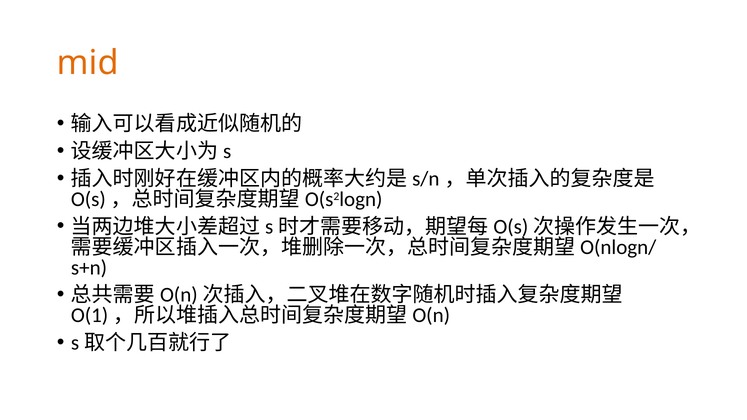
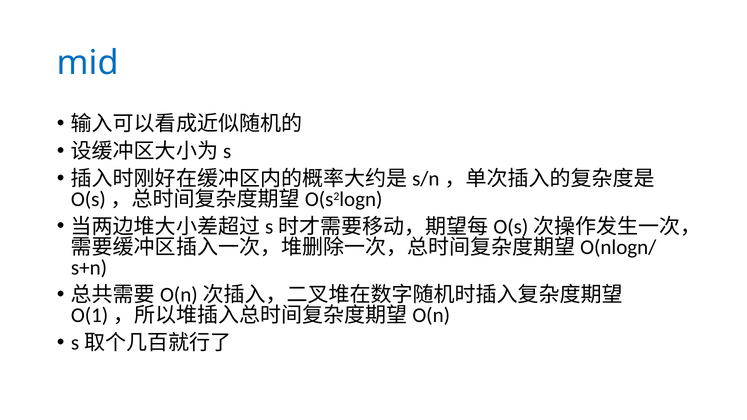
mid colour: orange -> blue
